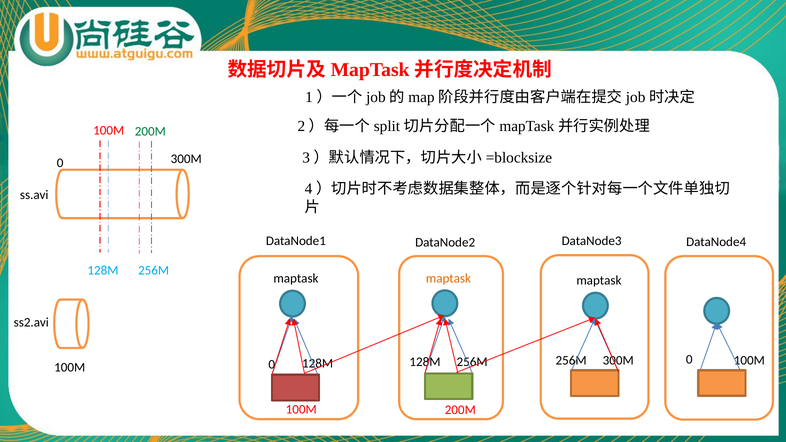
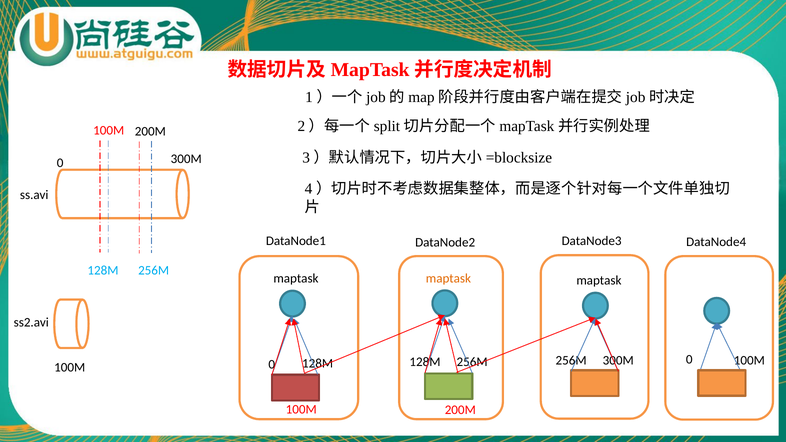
200M at (150, 131) colour: green -> black
